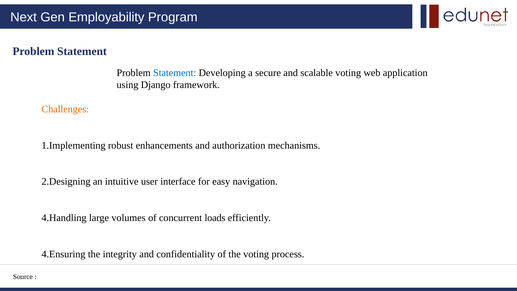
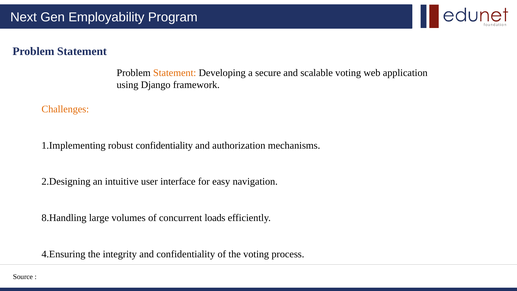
Statement at (175, 73) colour: blue -> orange
robust enhancements: enhancements -> confidentiality
4.Handling: 4.Handling -> 8.Handling
